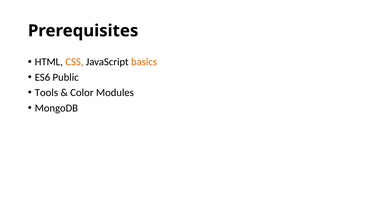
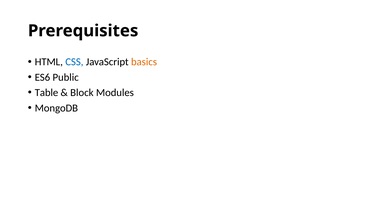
CSS colour: orange -> blue
Tools: Tools -> Table
Color: Color -> Block
